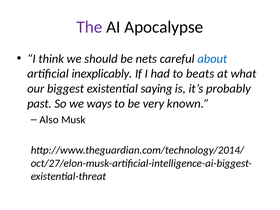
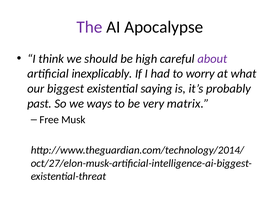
nets: nets -> high
about colour: blue -> purple
beats: beats -> worry
known: known -> matrix
Also: Also -> Free
